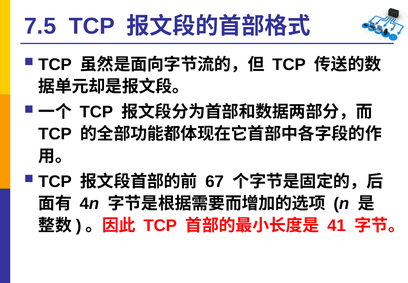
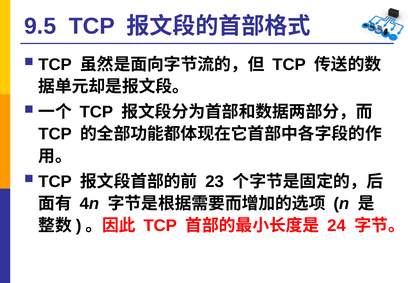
7.5: 7.5 -> 9.5
67: 67 -> 23
41: 41 -> 24
